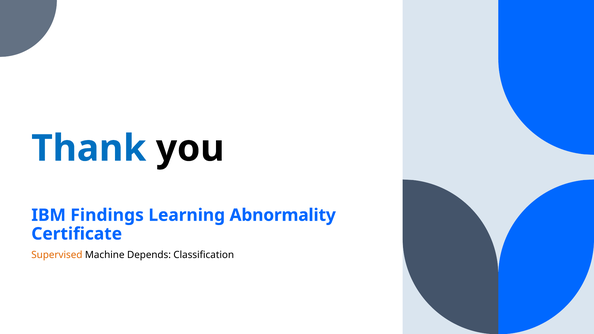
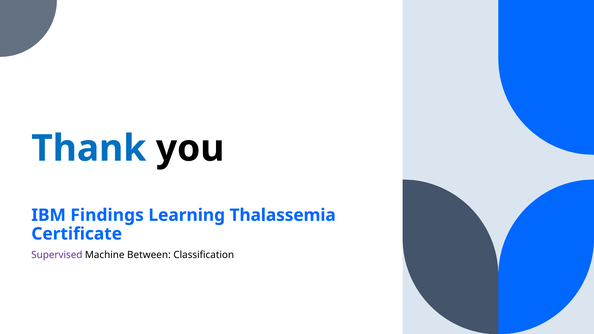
Abnormality: Abnormality -> Thalassemia
Supervised colour: orange -> purple
Depends: Depends -> Between
